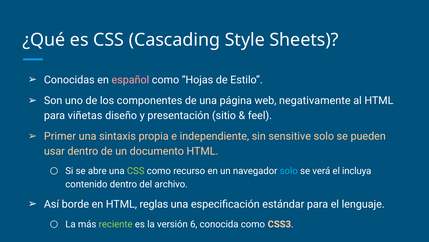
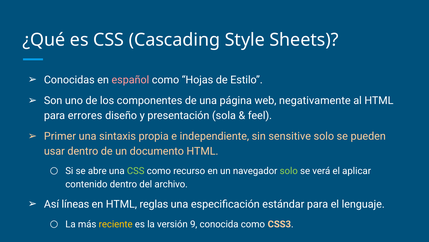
viñetas: viñetas -> errores
sitio: sitio -> sola
solo at (289, 171) colour: light blue -> light green
incluya: incluya -> aplicar
borde: borde -> líneas
reciente colour: light green -> yellow
6: 6 -> 9
